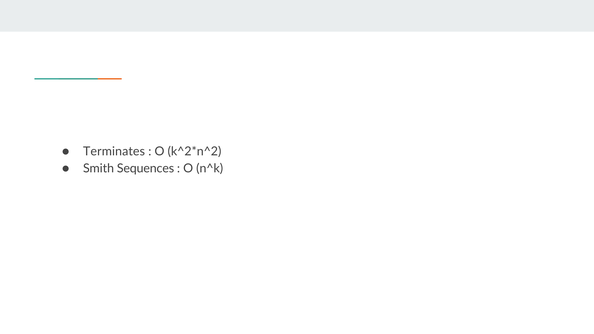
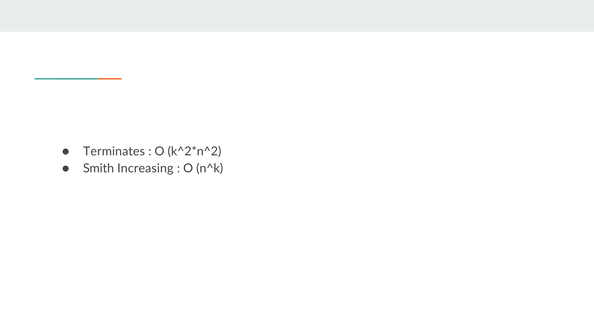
Sequences: Sequences -> Increasing
